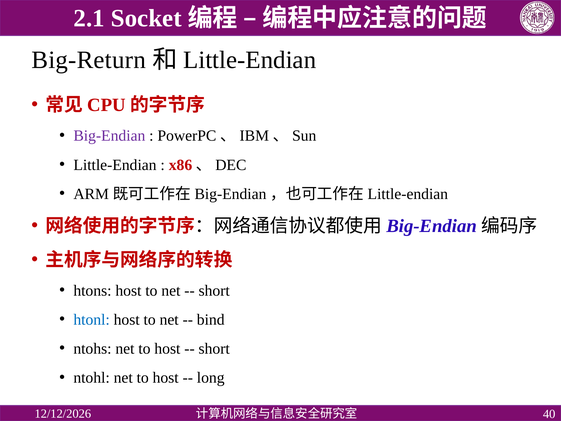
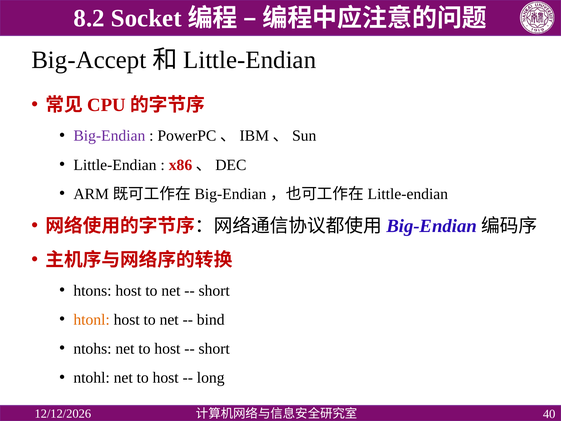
2.1: 2.1 -> 8.2
Big-Return: Big-Return -> Big-Accept
htonl colour: blue -> orange
